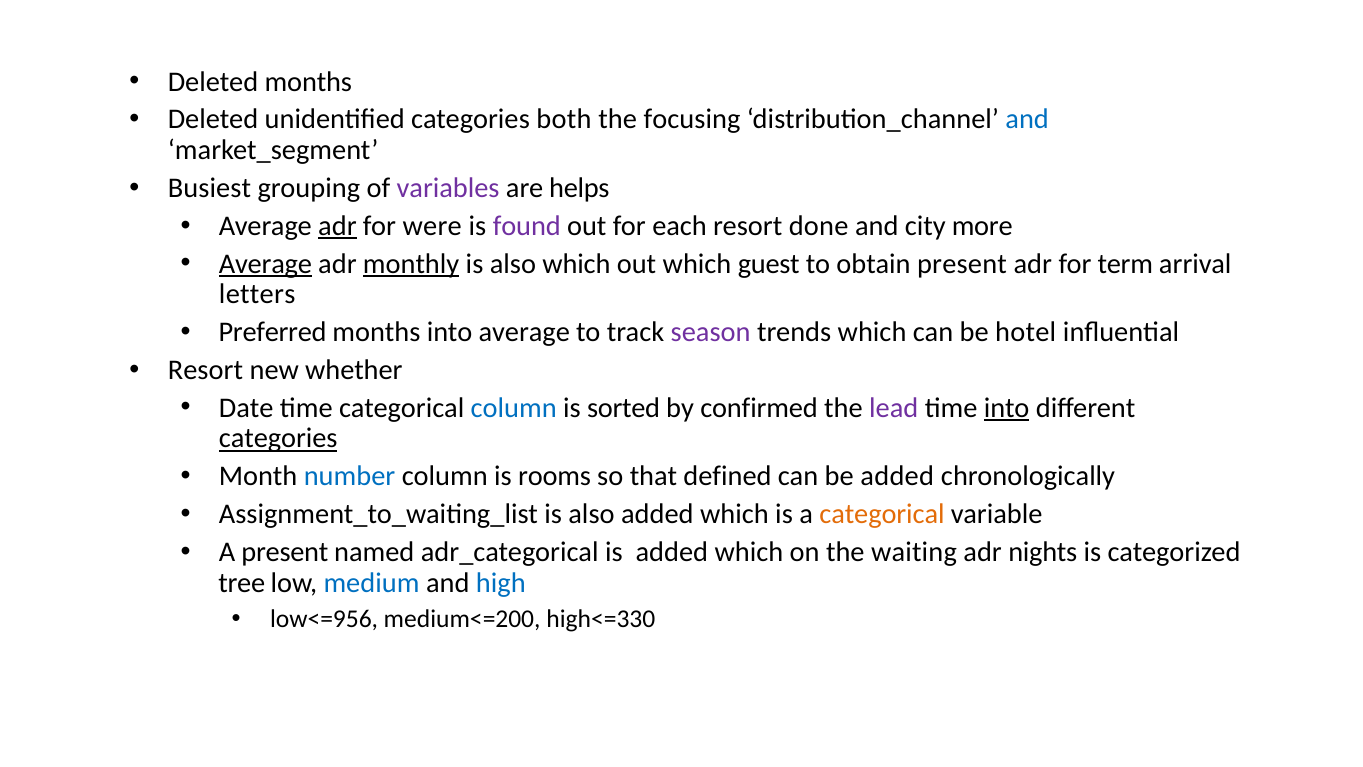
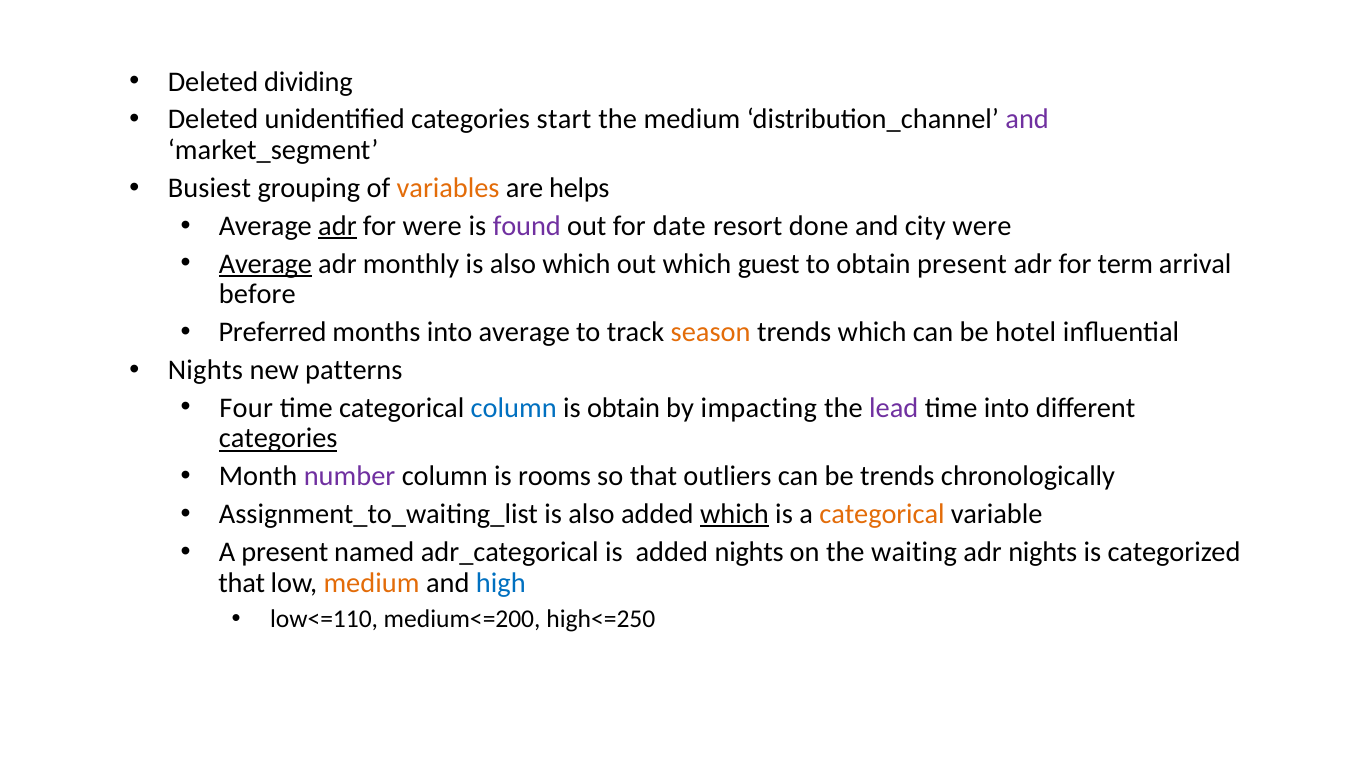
Deleted months: months -> dividing
both: both -> start
the focusing: focusing -> medium
and at (1027, 119) colour: blue -> purple
variables colour: purple -> orange
each: each -> date
city more: more -> were
monthly underline: present -> none
letters: letters -> before
season colour: purple -> orange
Resort at (205, 370): Resort -> Nights
whether: whether -> patterns
Date: Date -> Four
is sorted: sorted -> obtain
confirmed: confirmed -> impacting
into at (1007, 408) underline: present -> none
number colour: blue -> purple
defined: defined -> outliers
be added: added -> trends
which at (734, 514) underline: none -> present
is added which: which -> nights
tree at (242, 582): tree -> that
medium at (372, 582) colour: blue -> orange
low<=956: low<=956 -> low<=110
high<=330: high<=330 -> high<=250
